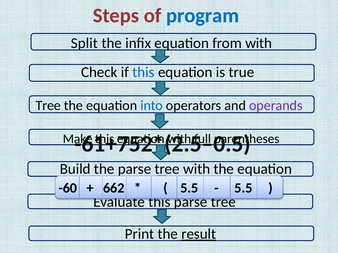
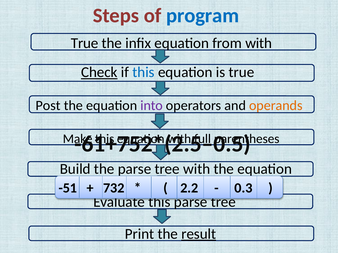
Split at (85, 43): Split -> True
Check underline: none -> present
Tree at (48, 106): Tree -> Post
into colour: blue -> purple
operands colour: purple -> orange
-60: -60 -> -51
662: 662 -> 732
5.5 at (189, 188): 5.5 -> 2.2
5.5 at (243, 188): 5.5 -> 0.3
